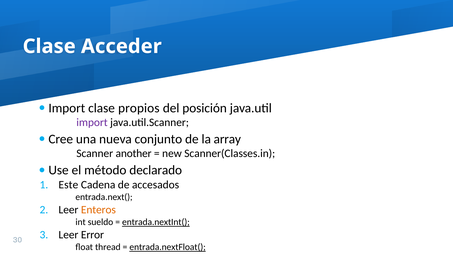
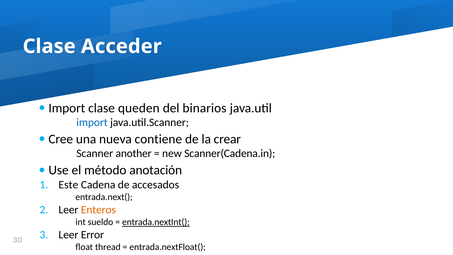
propios: propios -> queden
posición: posición -> binarios
import at (92, 122) colour: purple -> blue
conjunto: conjunto -> contiene
array: array -> crear
Scanner(Classes.in: Scanner(Classes.in -> Scanner(Cadena.in
declarado: declarado -> anotación
entrada.nextFloat( underline: present -> none
